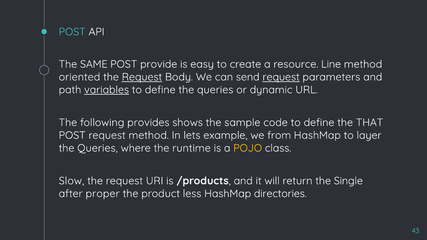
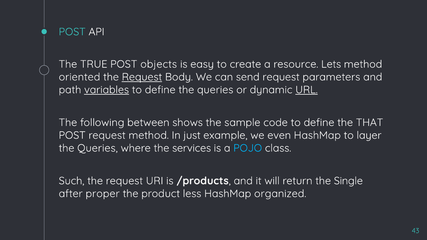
SAME: SAME -> TRUE
provide: provide -> objects
Line: Line -> Lets
request at (281, 77) underline: present -> none
URL underline: none -> present
provides: provides -> between
lets: lets -> just
from: from -> even
runtime: runtime -> services
POJO colour: yellow -> light blue
Slow: Slow -> Such
directories: directories -> organized
